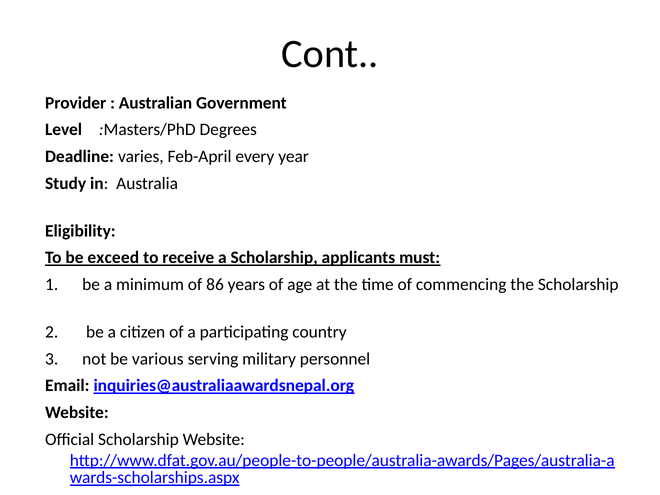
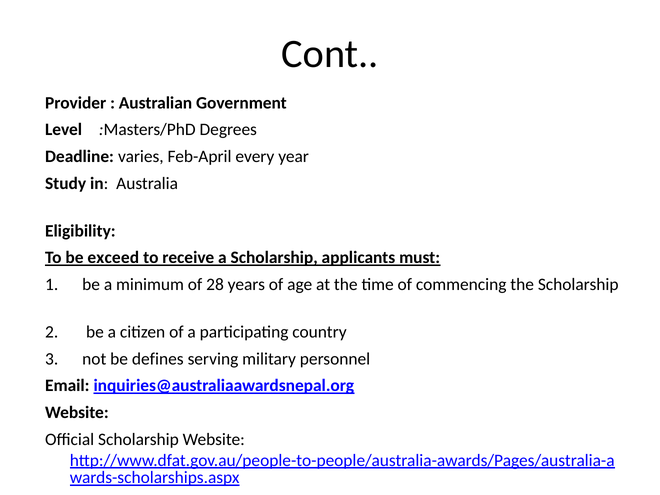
86: 86 -> 28
various: various -> defines
